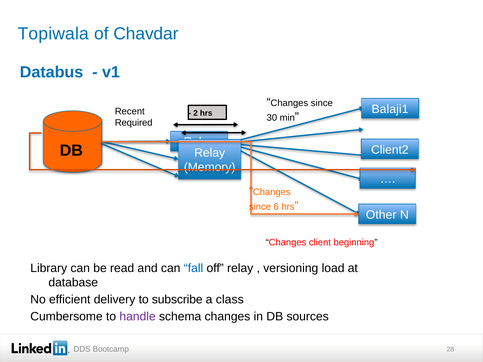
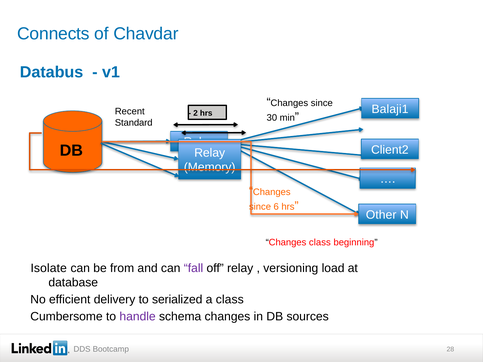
Topiwala: Topiwala -> Connects
Required: Required -> Standard
Changes client: client -> class
Library: Library -> Isolate
read: read -> from
fall colour: blue -> purple
subscribe: subscribe -> serialized
